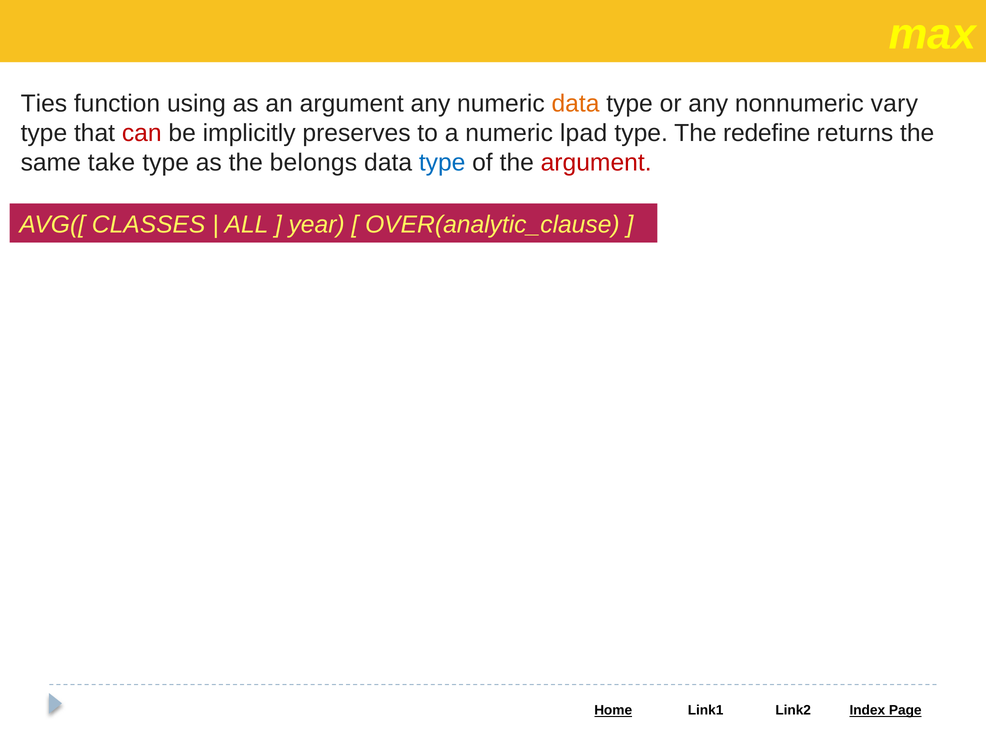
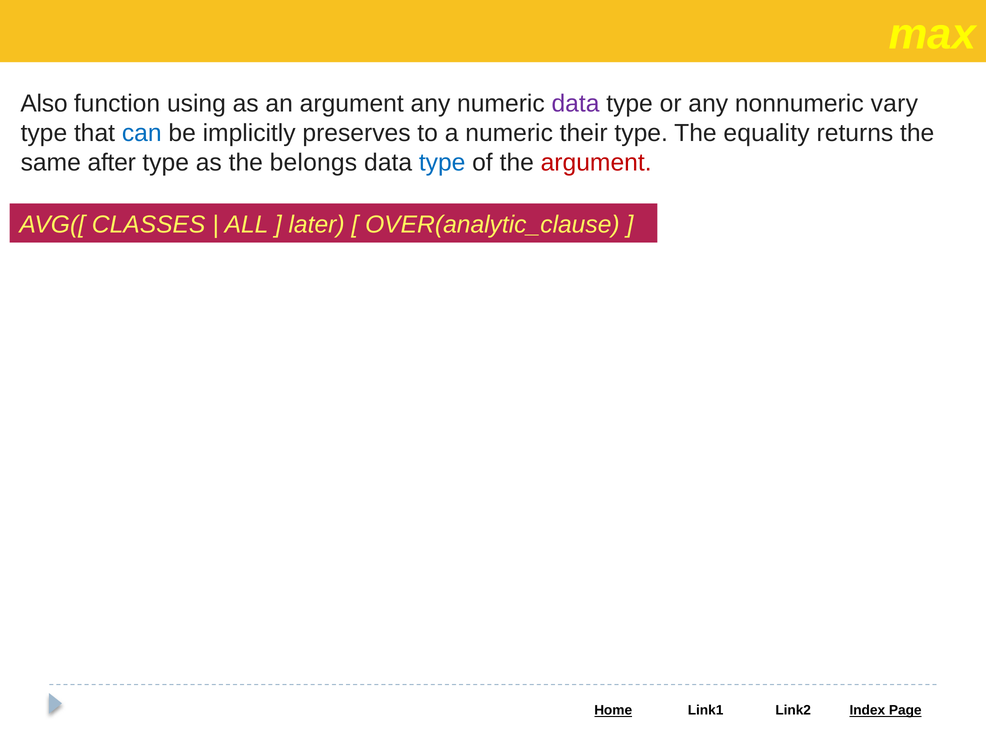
Ties: Ties -> Also
data at (575, 104) colour: orange -> purple
can colour: red -> blue
lpad: lpad -> their
redefine: redefine -> equality
take: take -> after
year: year -> later
